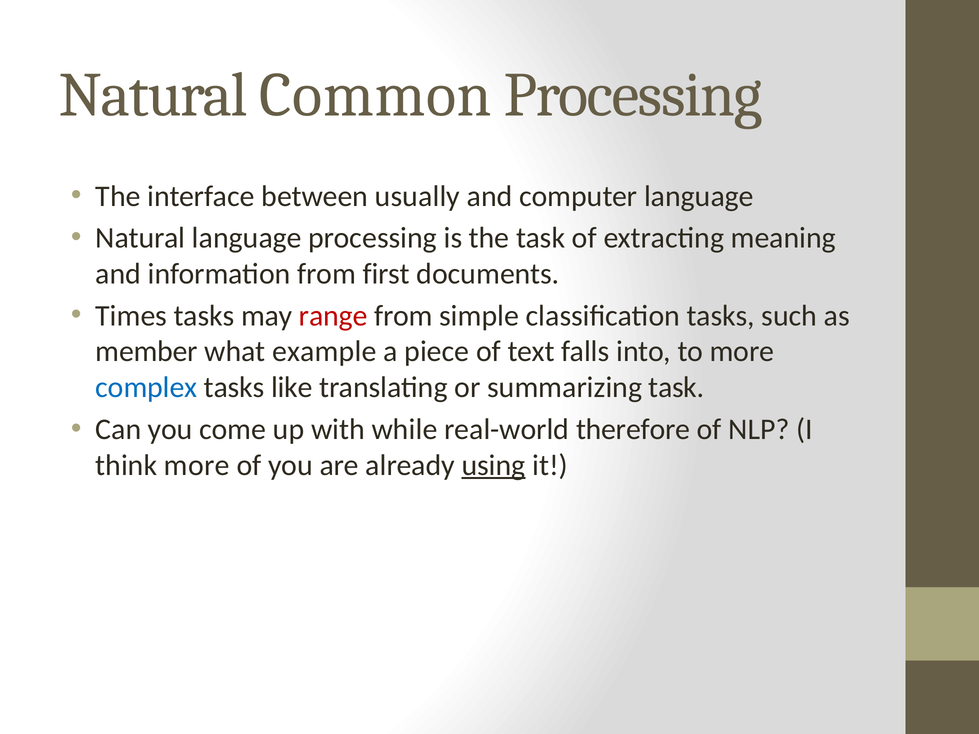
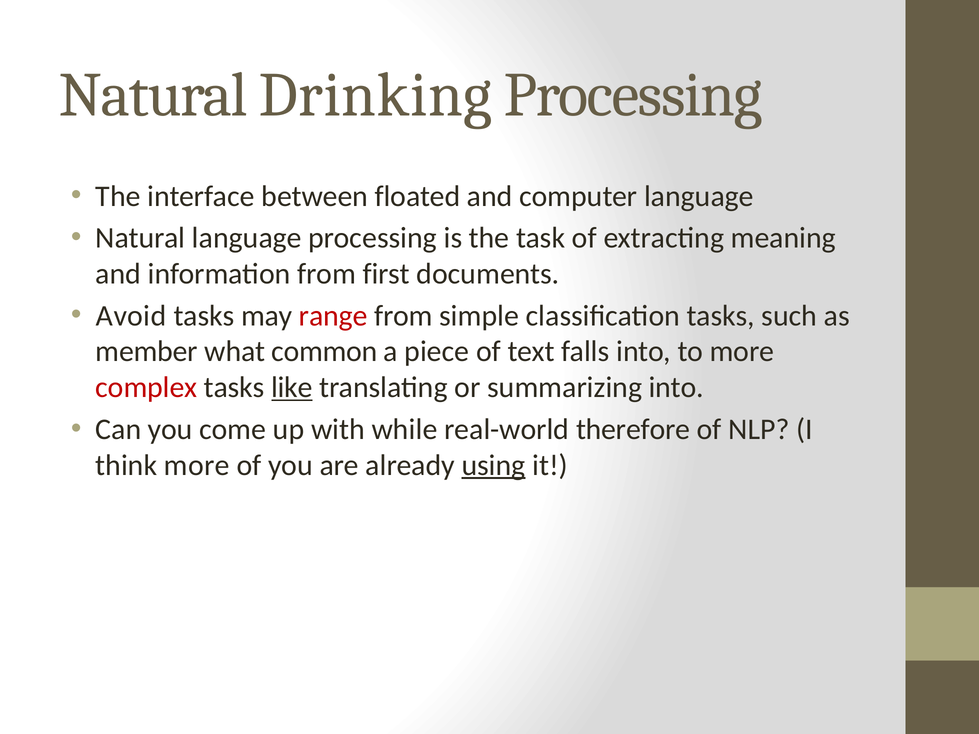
Common: Common -> Drinking
usually: usually -> floated
Times: Times -> Avoid
example: example -> common
complex colour: blue -> red
like underline: none -> present
summarizing task: task -> into
